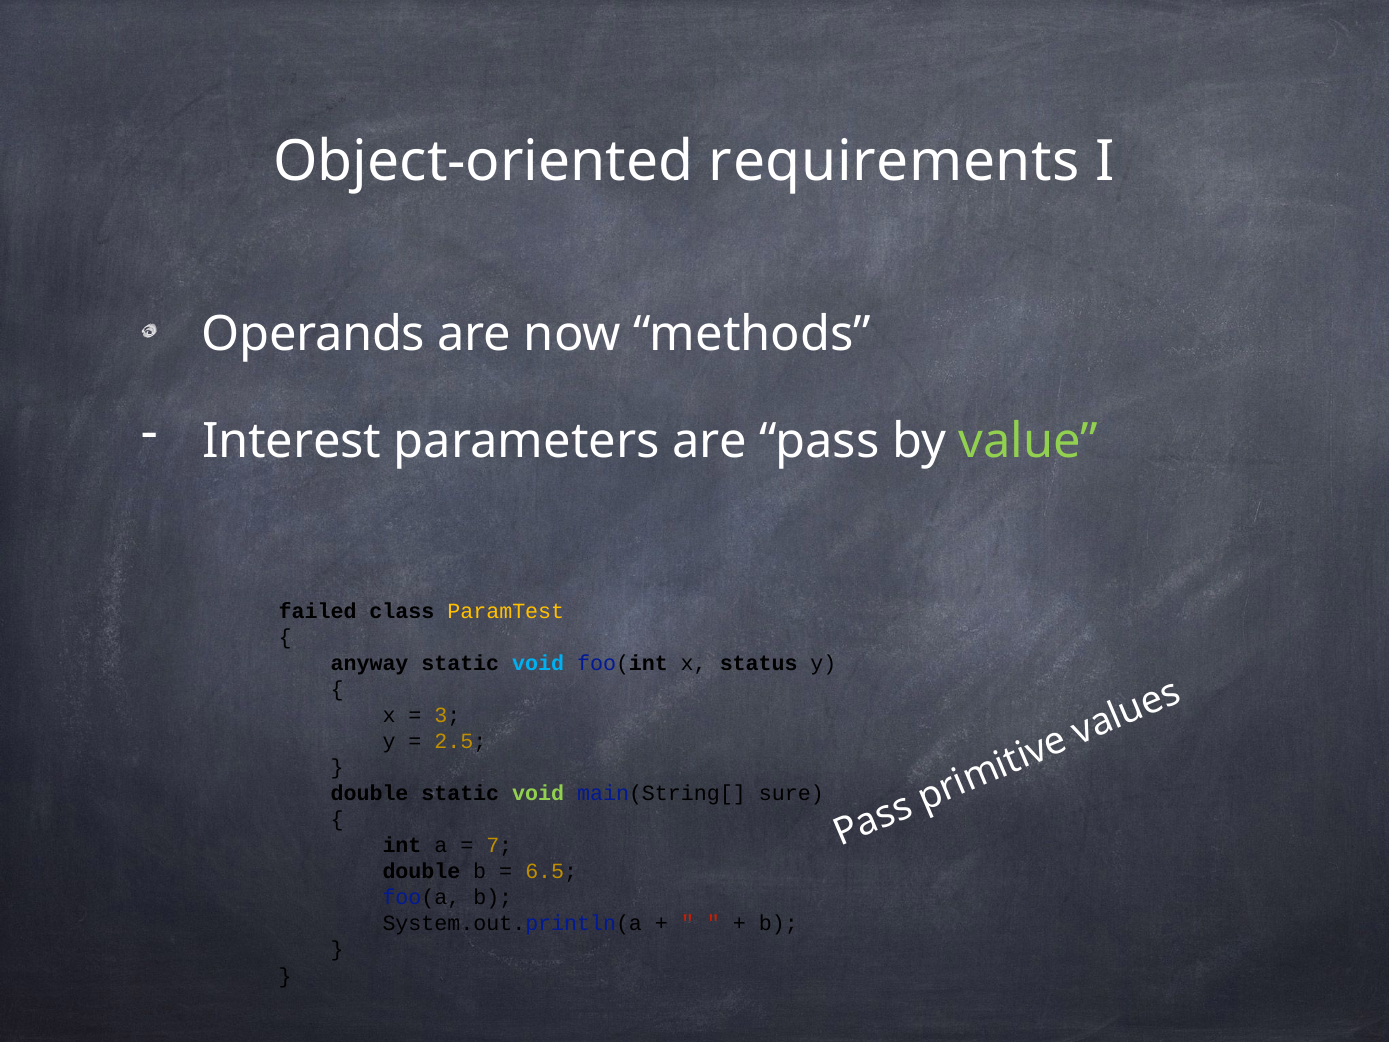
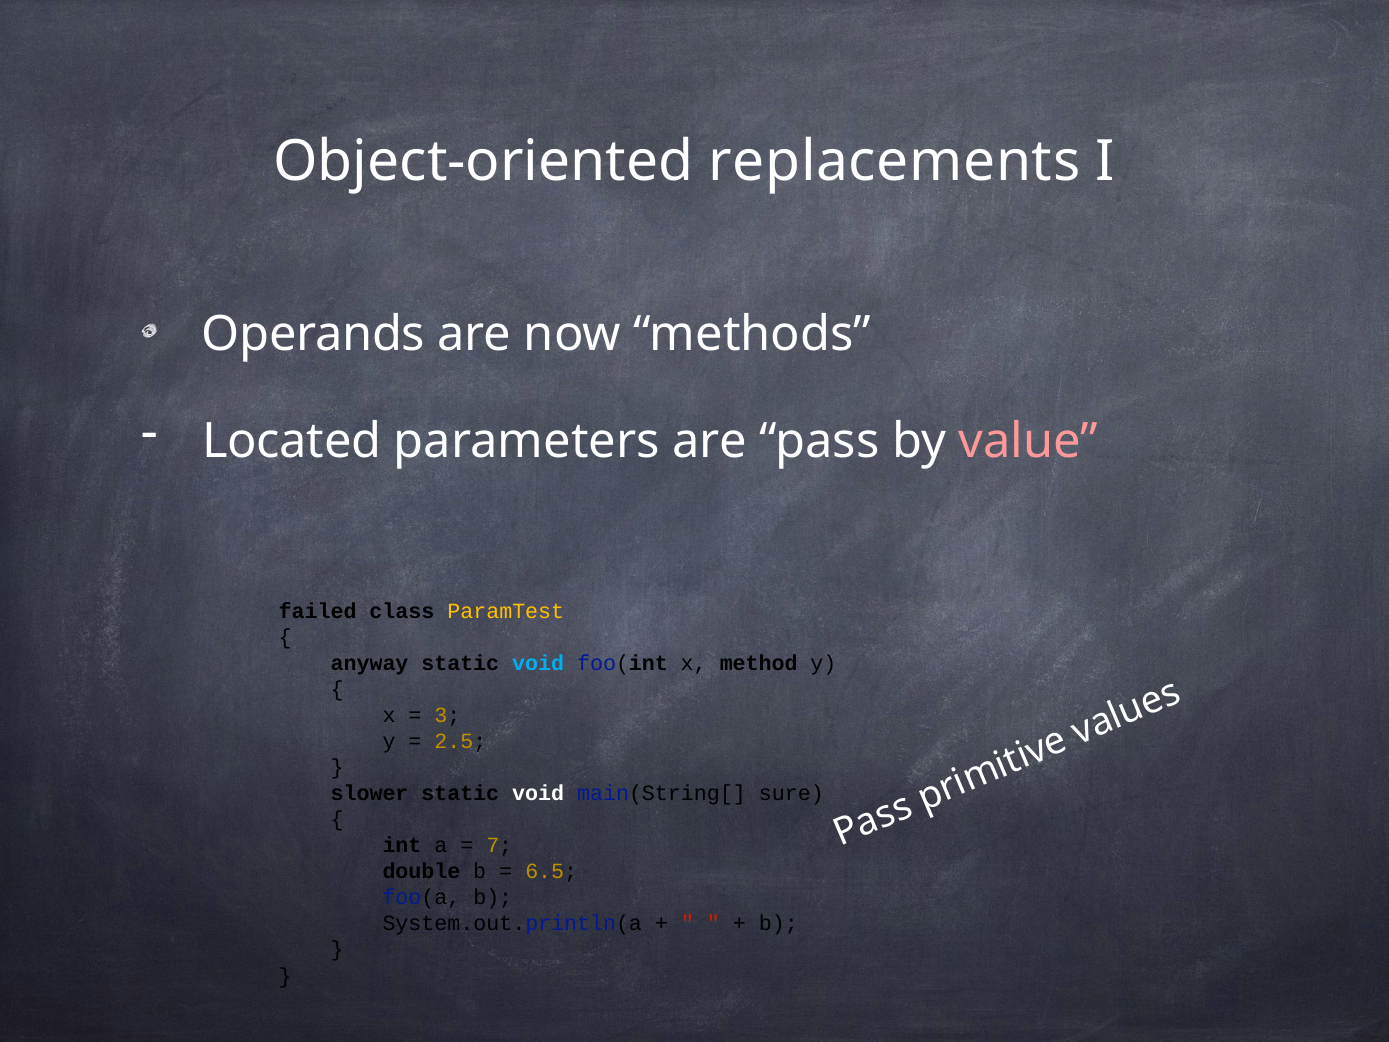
requirements: requirements -> replacements
Interest: Interest -> Located
value colour: light green -> pink
status: status -> method
double at (370, 793): double -> slower
void at (538, 793) colour: light green -> white
